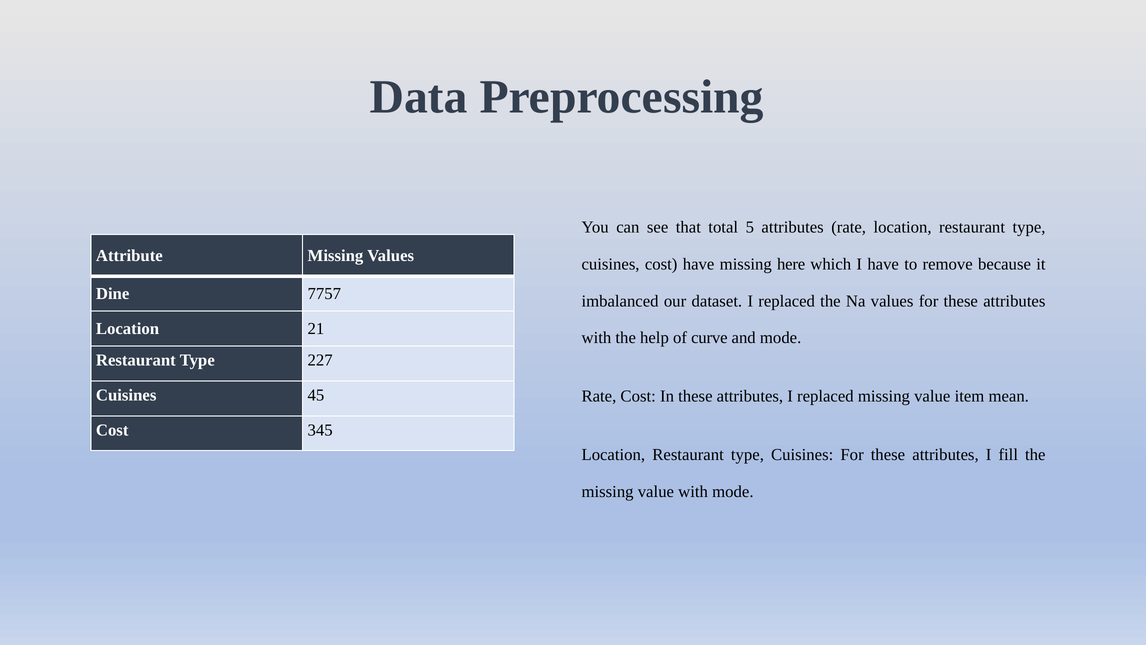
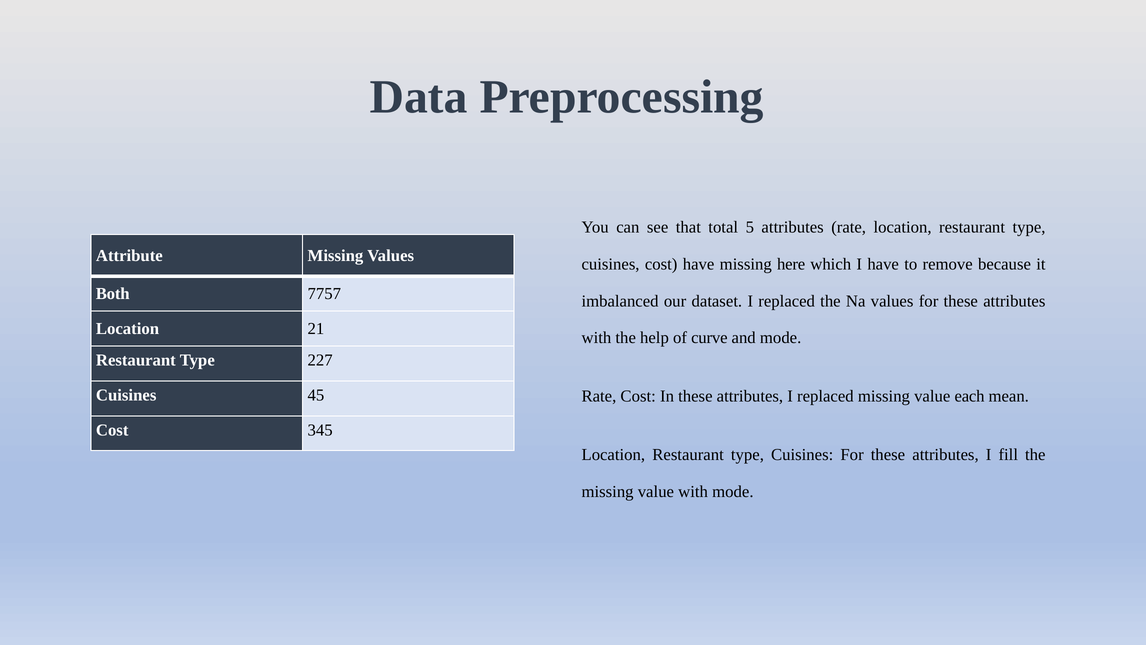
Dine: Dine -> Both
item: item -> each
